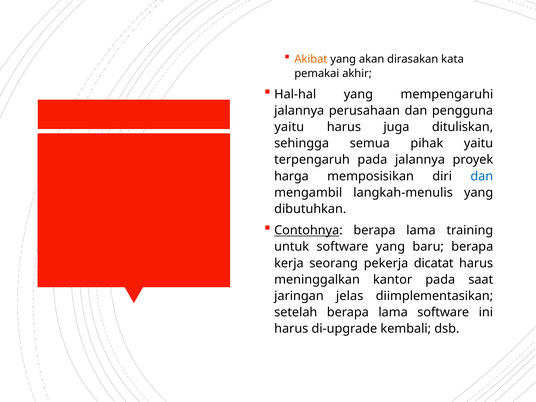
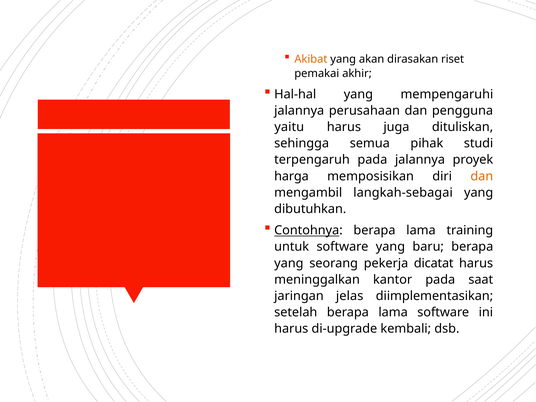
kata: kata -> riset
pihak yaitu: yaitu -> studi
dan at (482, 176) colour: blue -> orange
langkah-menulis: langkah-menulis -> langkah-sebagai
kerja at (289, 263): kerja -> yang
